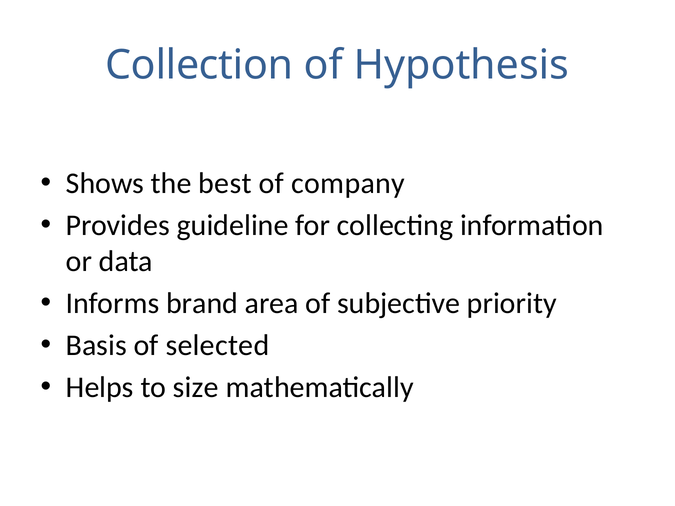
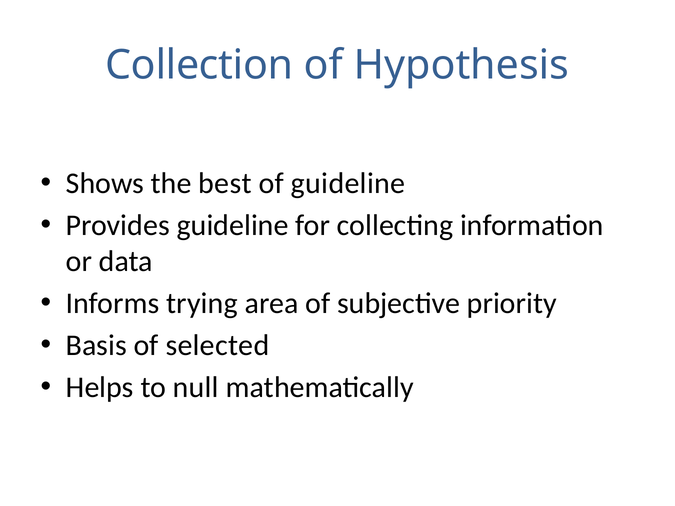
of company: company -> guideline
brand: brand -> trying
size: size -> null
